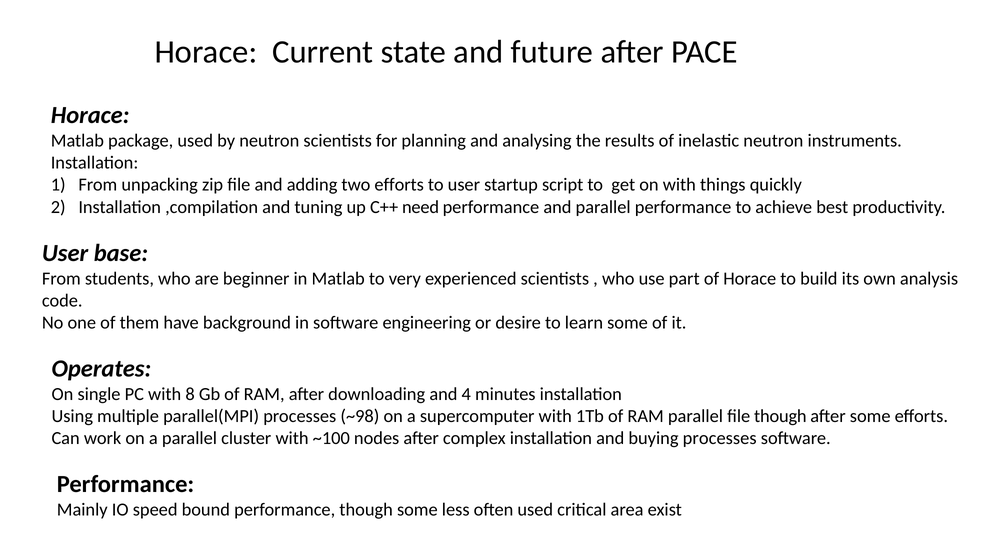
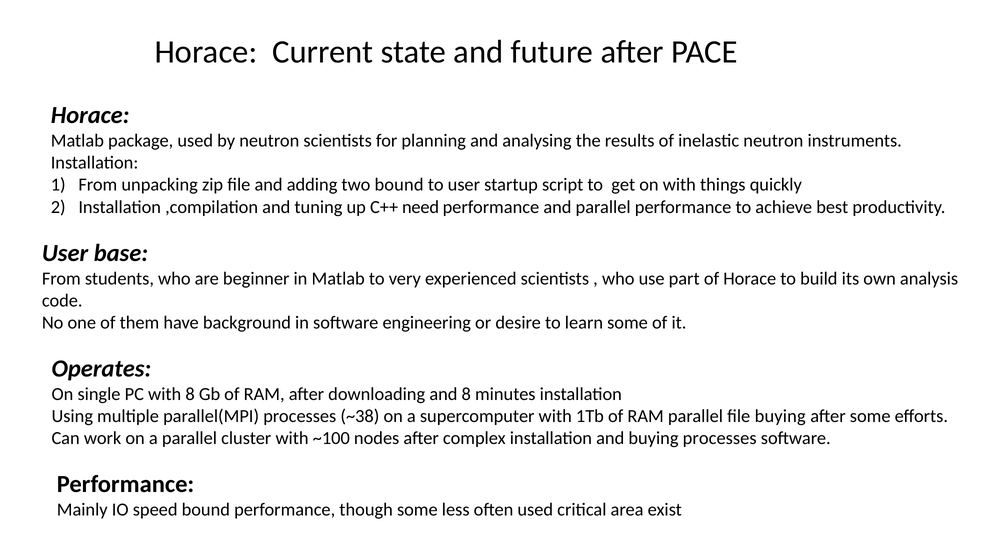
two efforts: efforts -> bound
and 4: 4 -> 8
~98: ~98 -> ~38
file though: though -> buying
